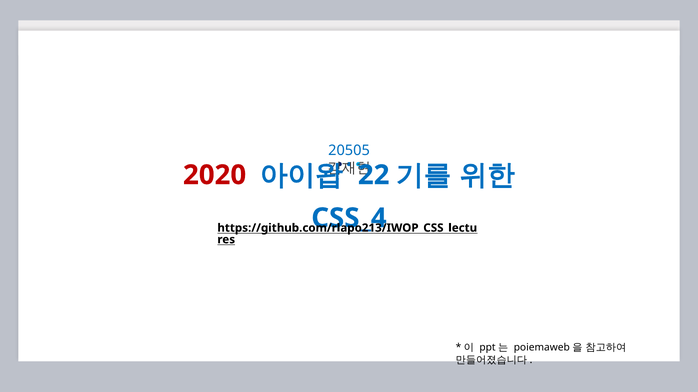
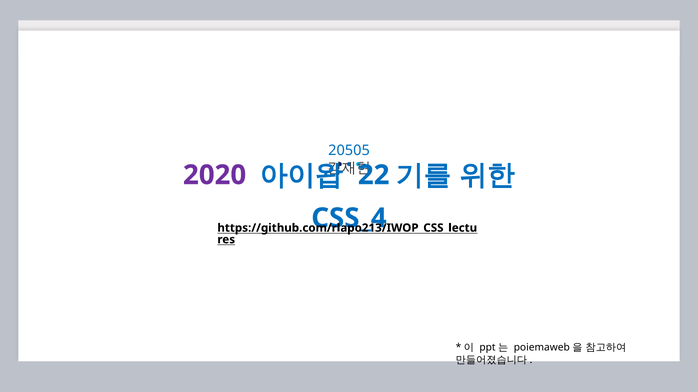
2020 colour: red -> purple
